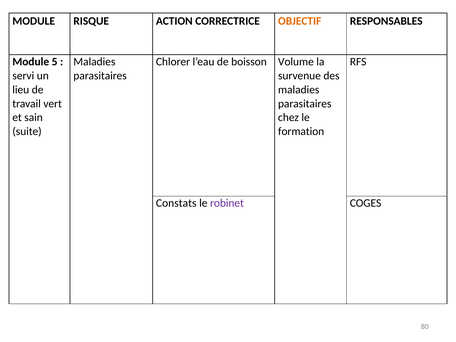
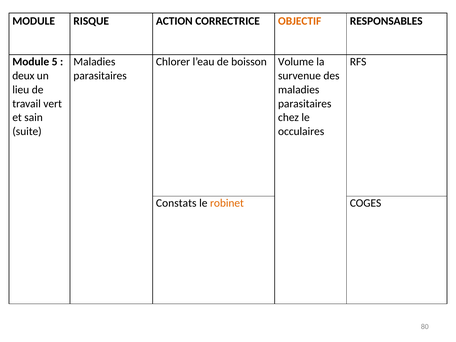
servi: servi -> deux
formation: formation -> occulaires
robinet colour: purple -> orange
